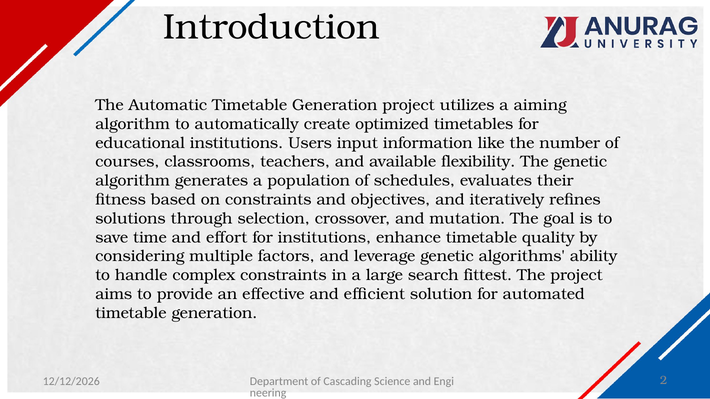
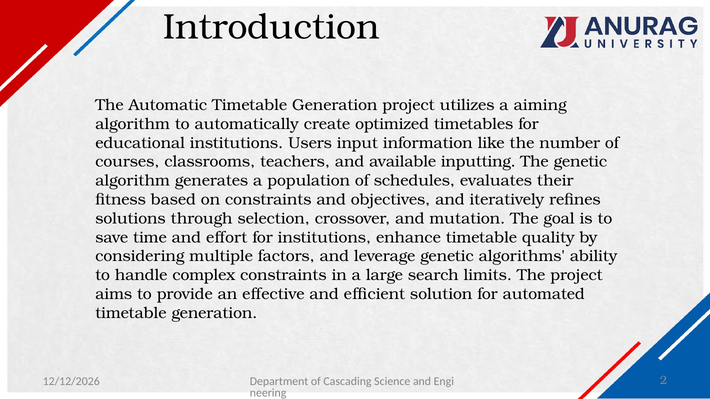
flexibility: flexibility -> inputting
fittest: fittest -> limits
